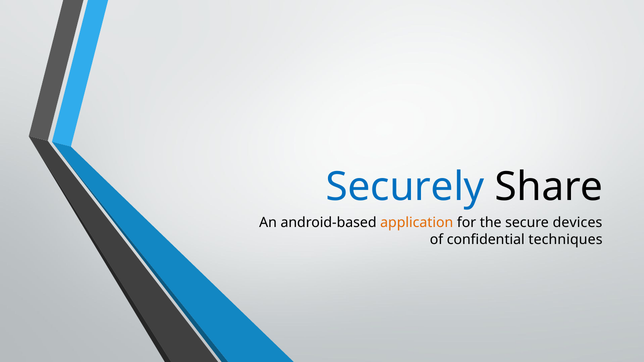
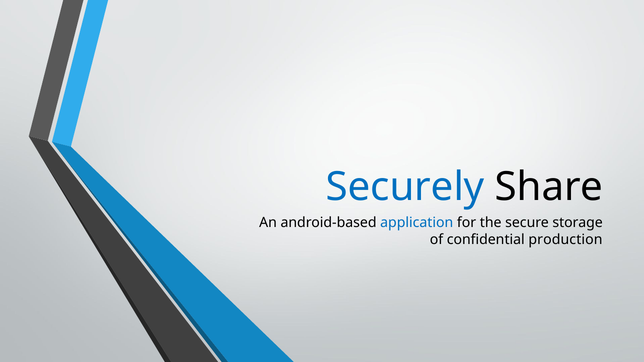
application colour: orange -> blue
devices: devices -> storage
techniques: techniques -> production
